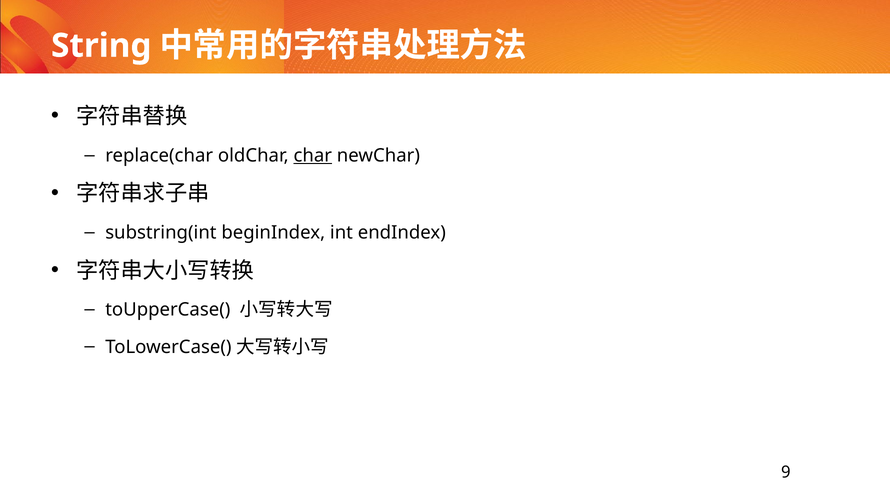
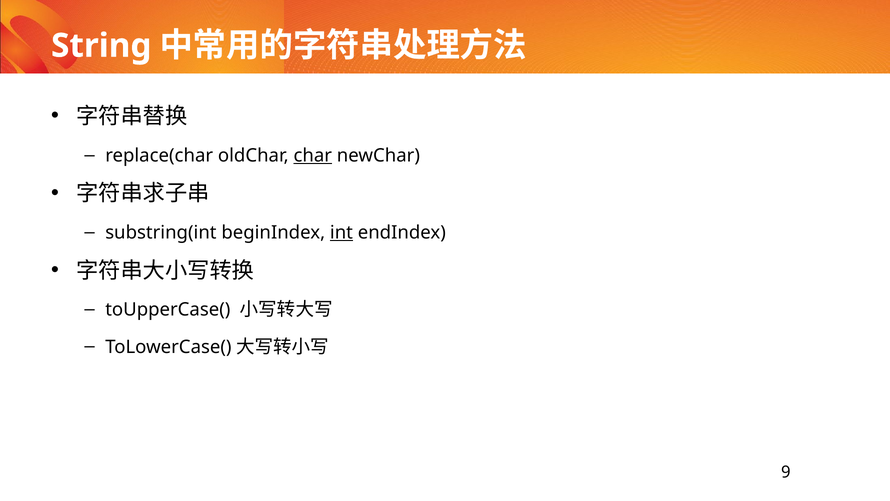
int underline: none -> present
